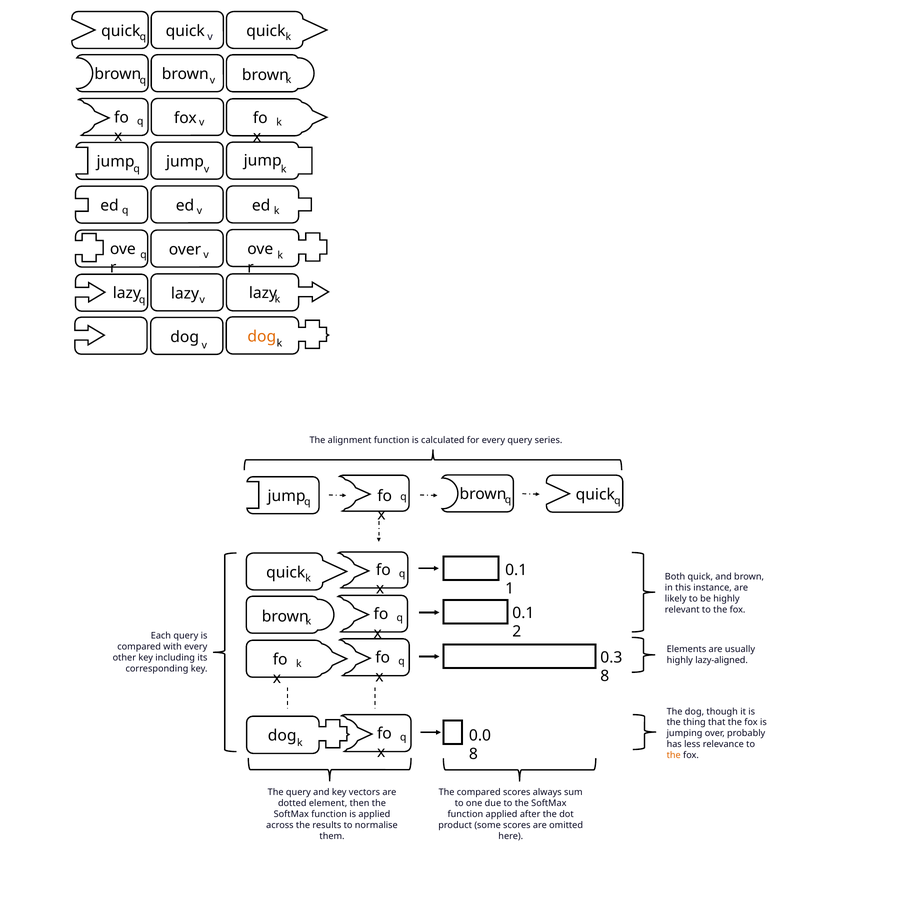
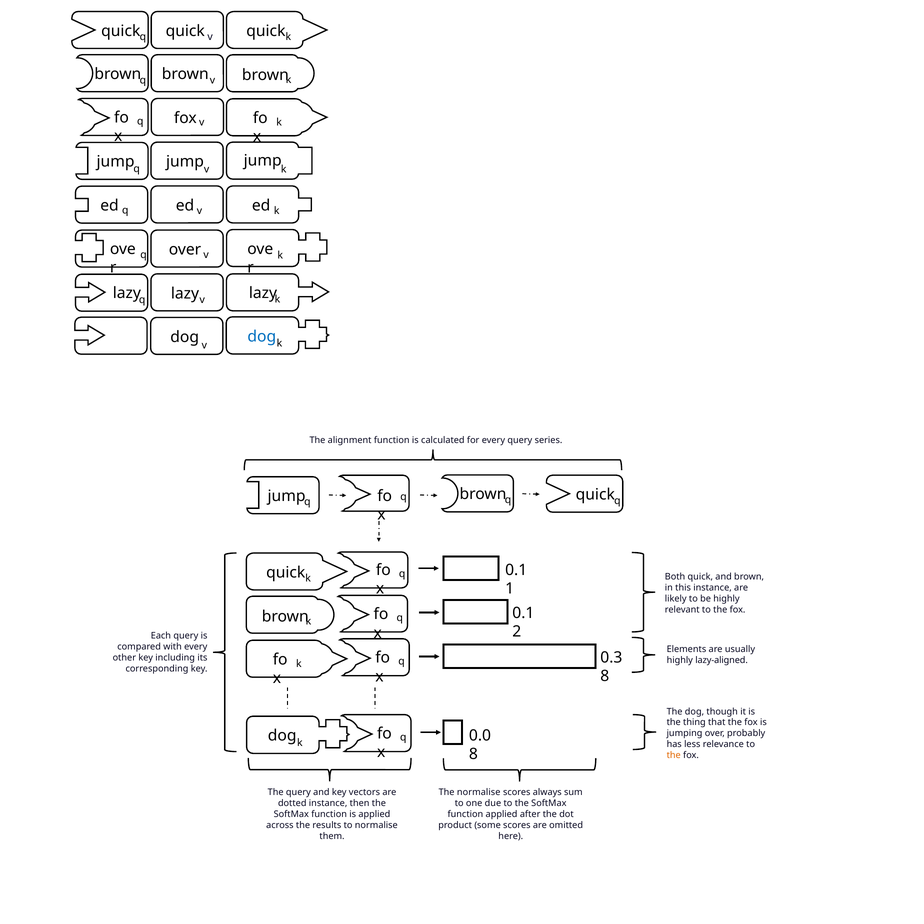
dog at (262, 336) colour: orange -> blue
The compared: compared -> normalise
dotted element: element -> instance
